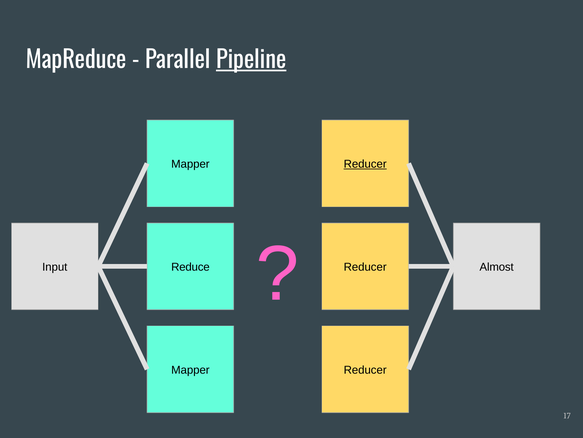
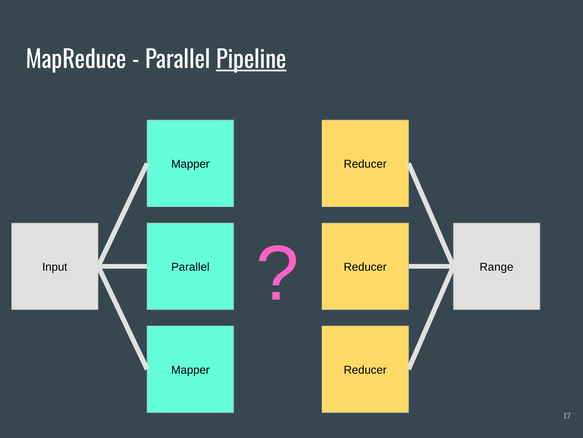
Reducer at (365, 164) underline: present -> none
Reduce at (190, 267): Reduce -> Parallel
Almost: Almost -> Range
